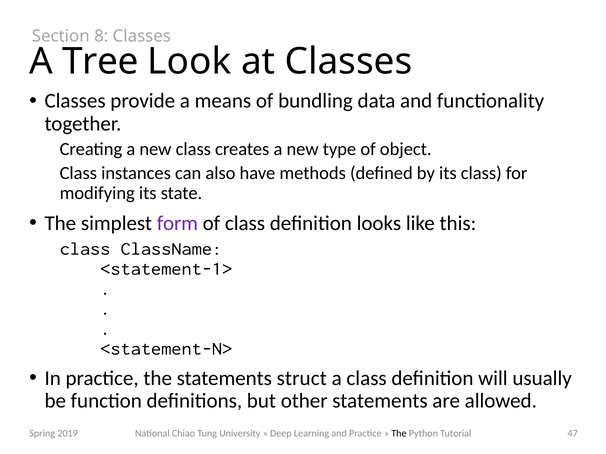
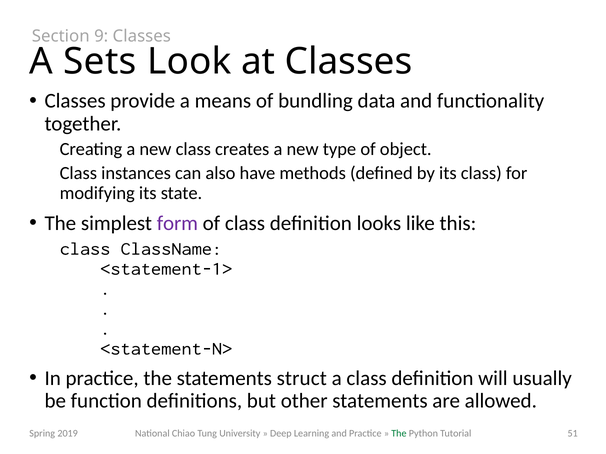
8: 8 -> 9
Tree: Tree -> Sets
The at (399, 434) colour: black -> green
47: 47 -> 51
